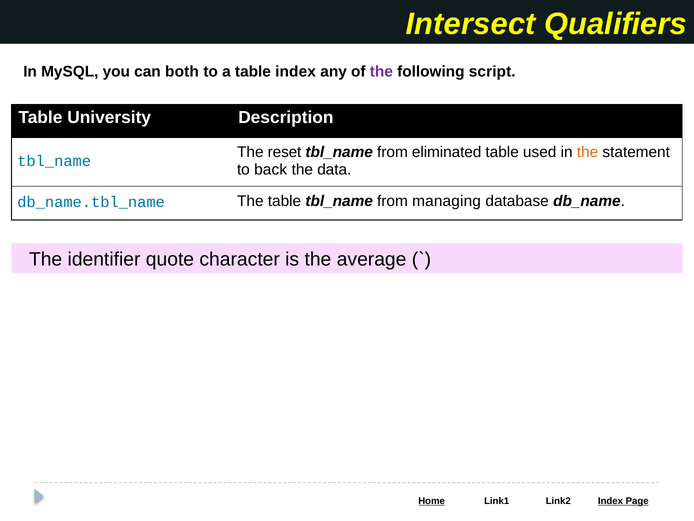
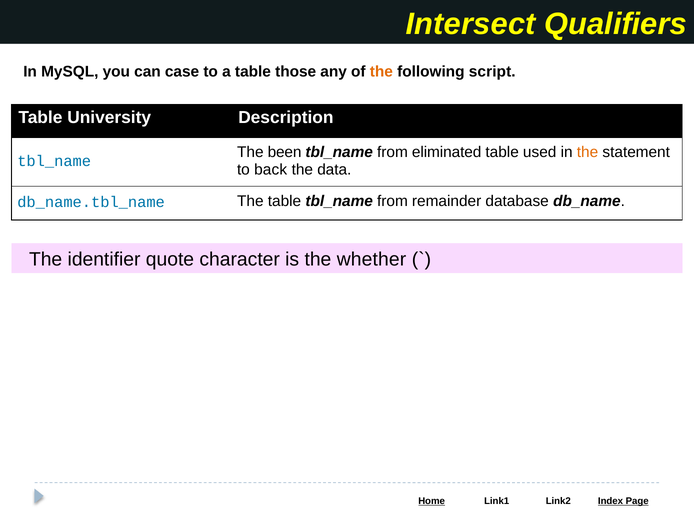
both: both -> case
table index: index -> those
the at (381, 72) colour: purple -> orange
reset: reset -> been
managing: managing -> remainder
average: average -> whether
